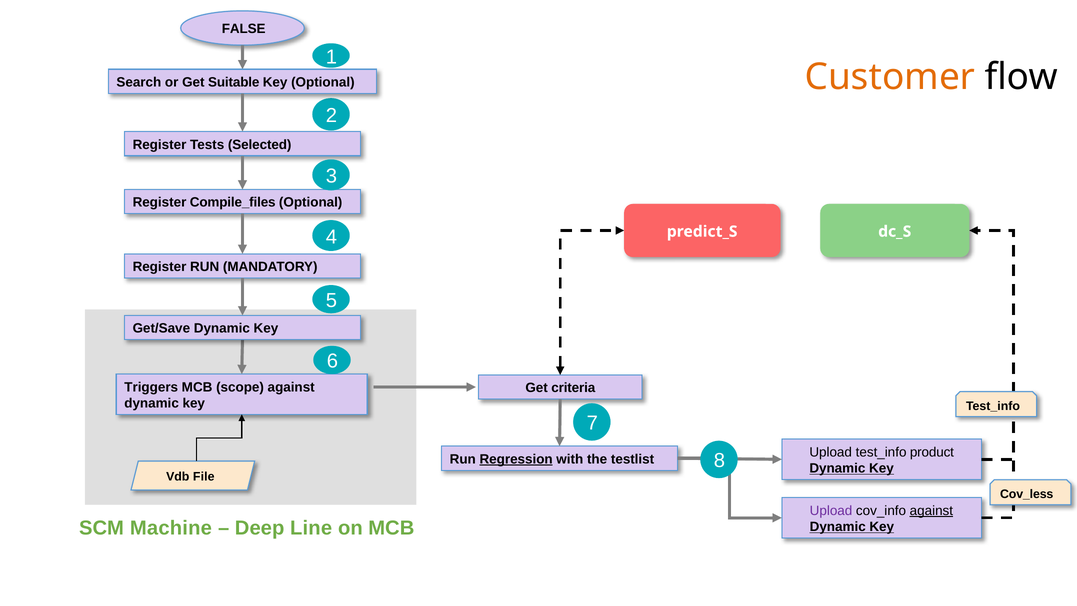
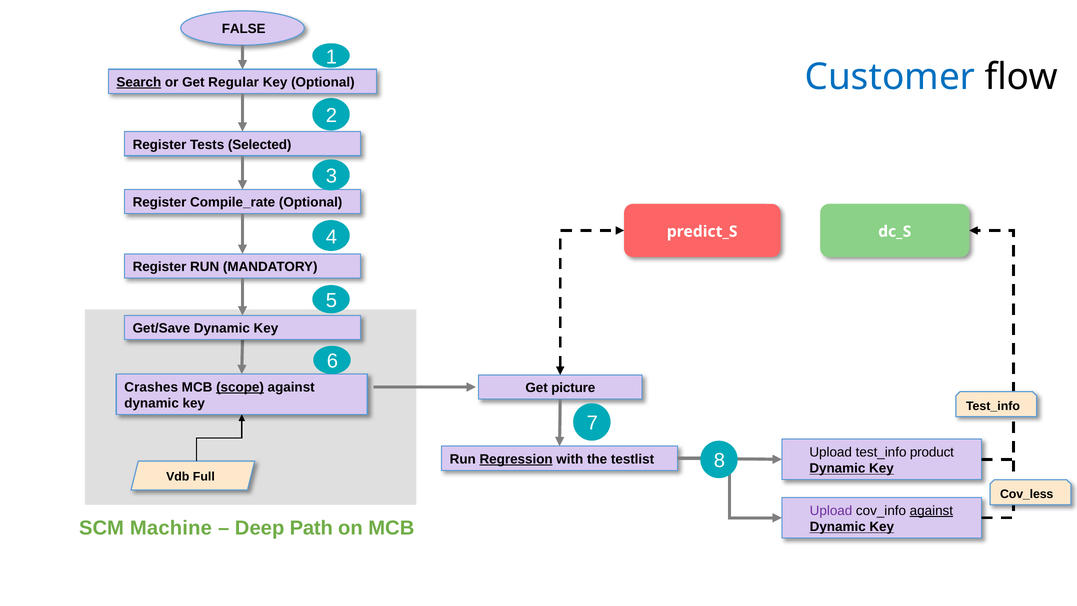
Customer colour: orange -> blue
Search underline: none -> present
Suitable: Suitable -> Regular
Compile_files: Compile_files -> Compile_rate
Triggers: Triggers -> Crashes
scope underline: none -> present
criteria: criteria -> picture
File: File -> Full
Line: Line -> Path
